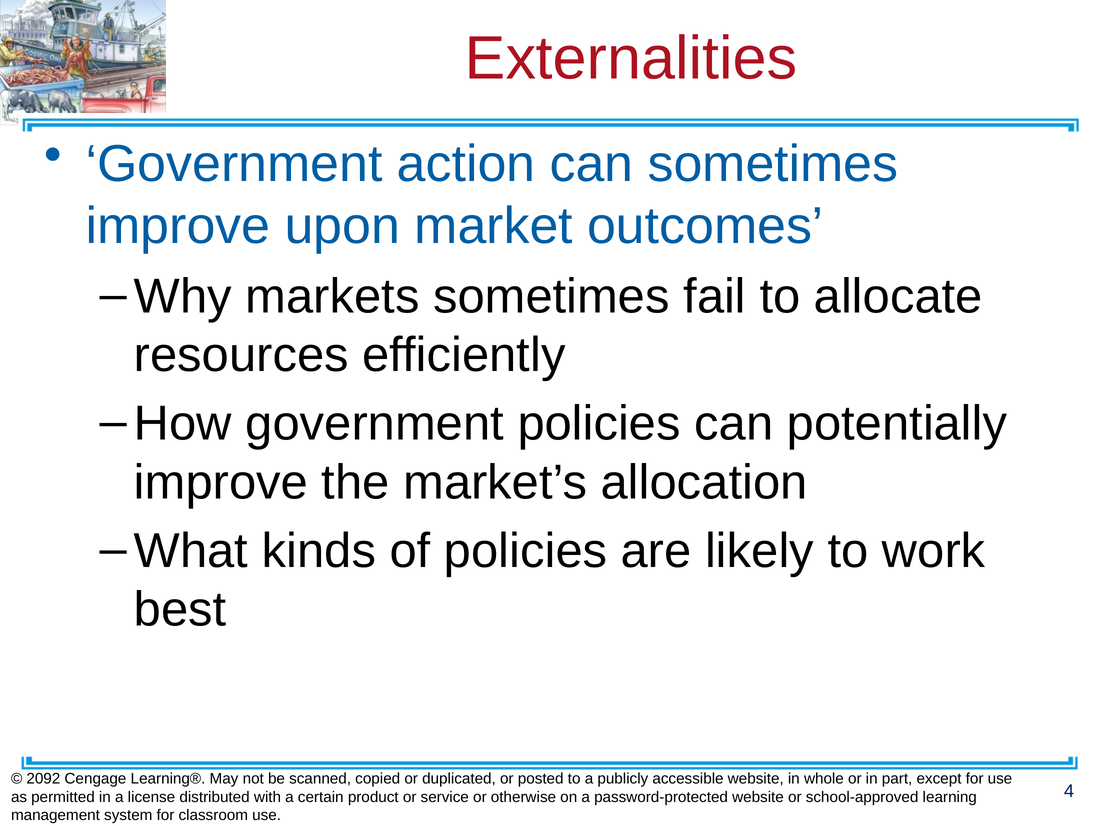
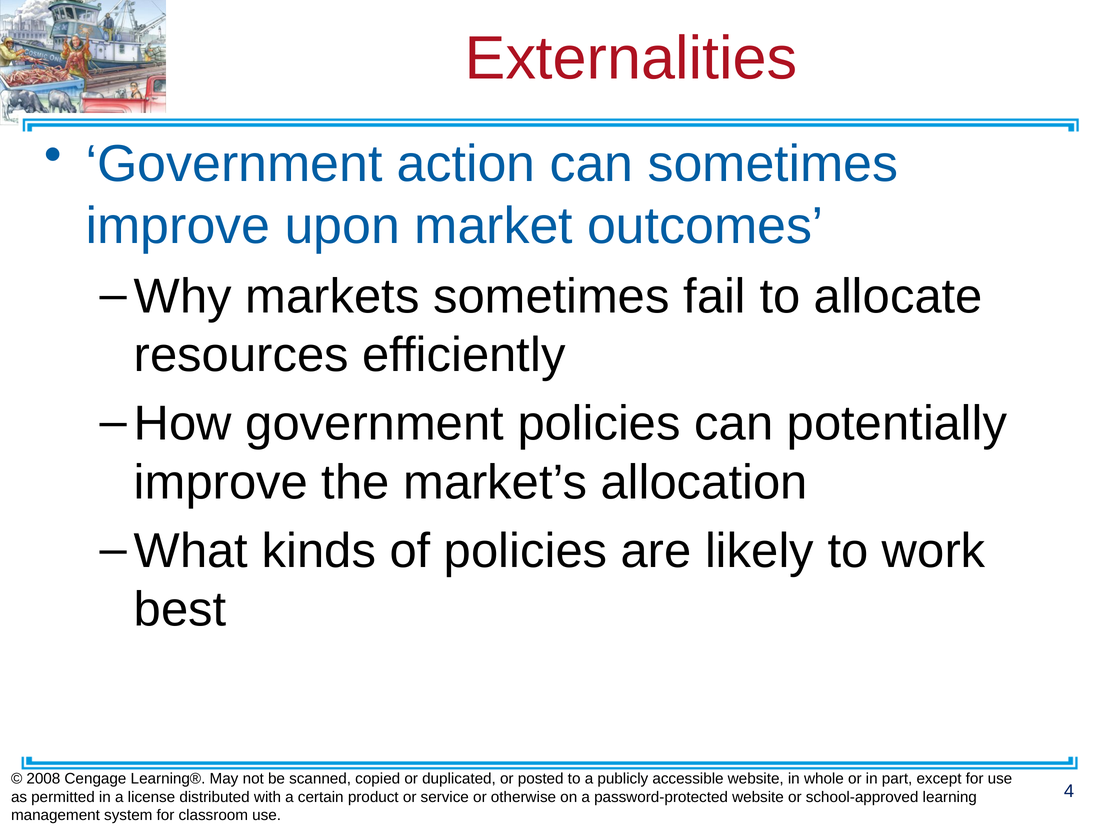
2092: 2092 -> 2008
